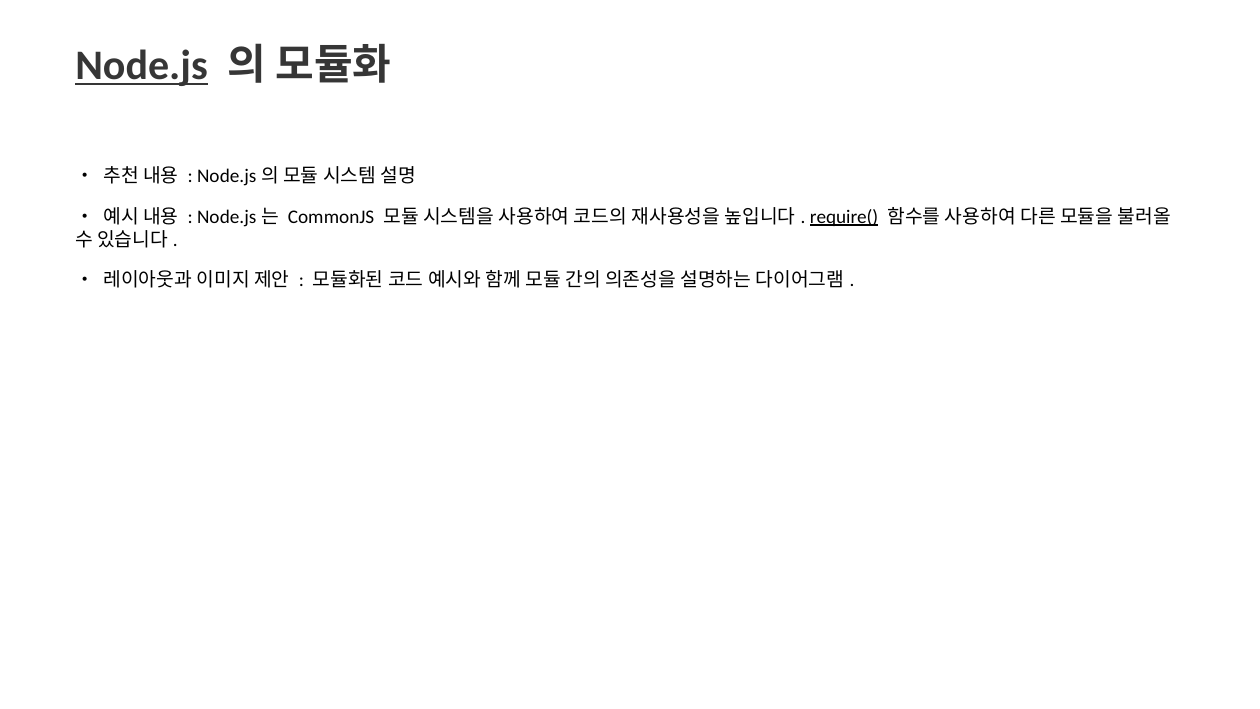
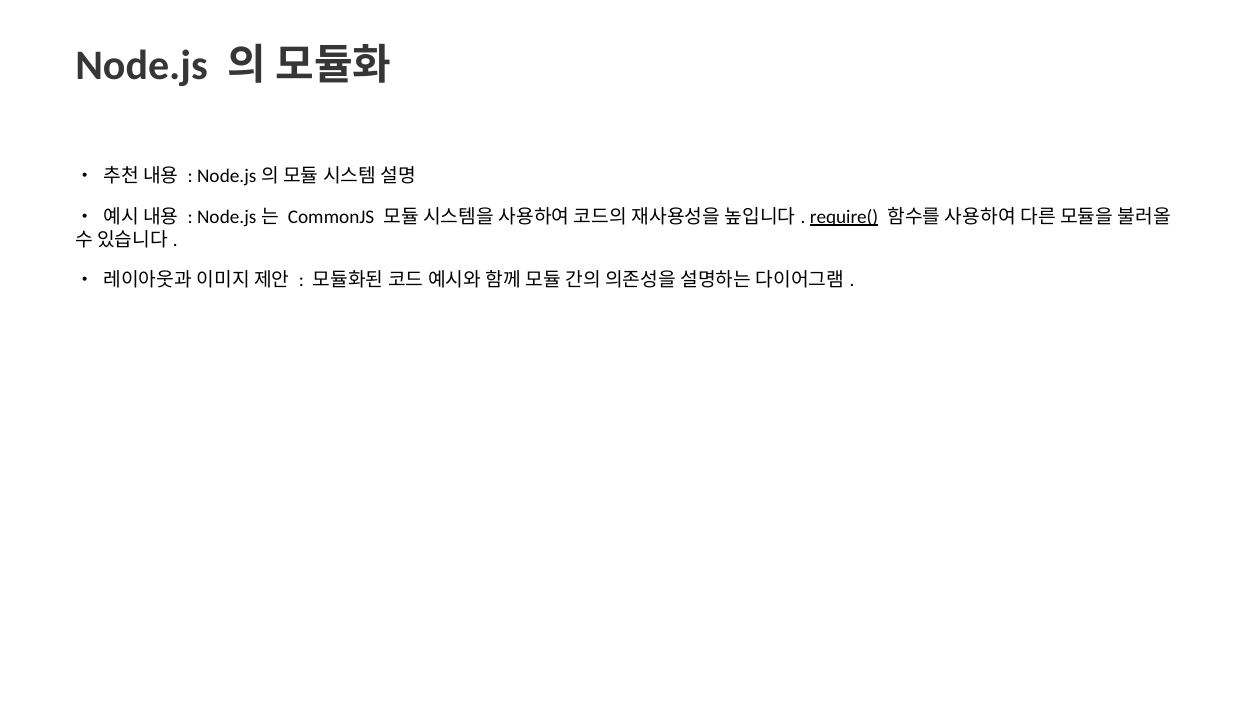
Node.js underline: present -> none
